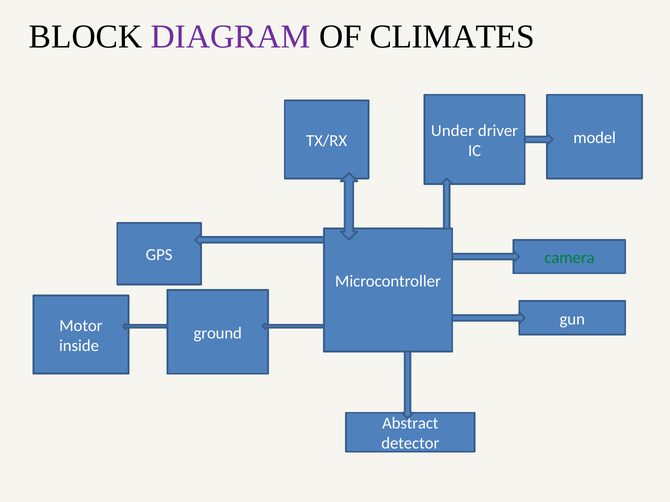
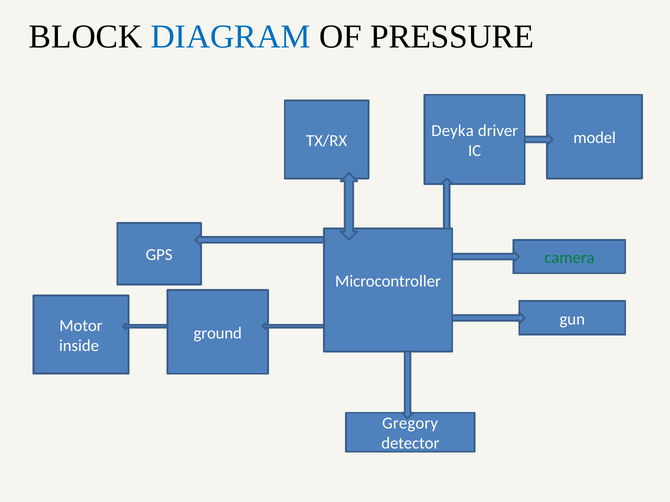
DIAGRAM colour: purple -> blue
CLIMATES: CLIMATES -> PRESSURE
Under: Under -> Deyka
Abstract: Abstract -> Gregory
